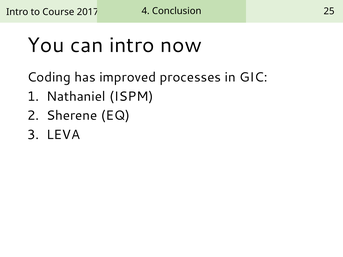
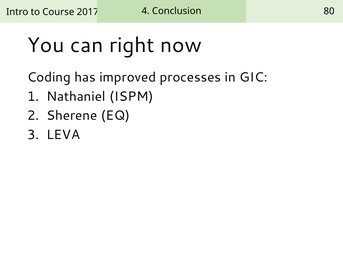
25: 25 -> 80
can intro: intro -> right
